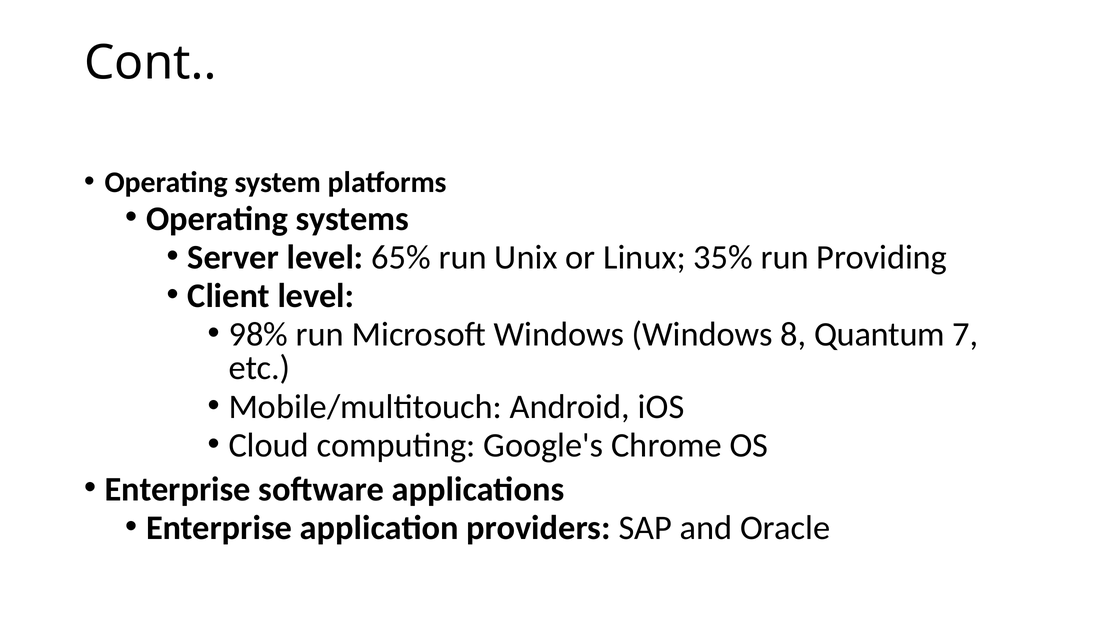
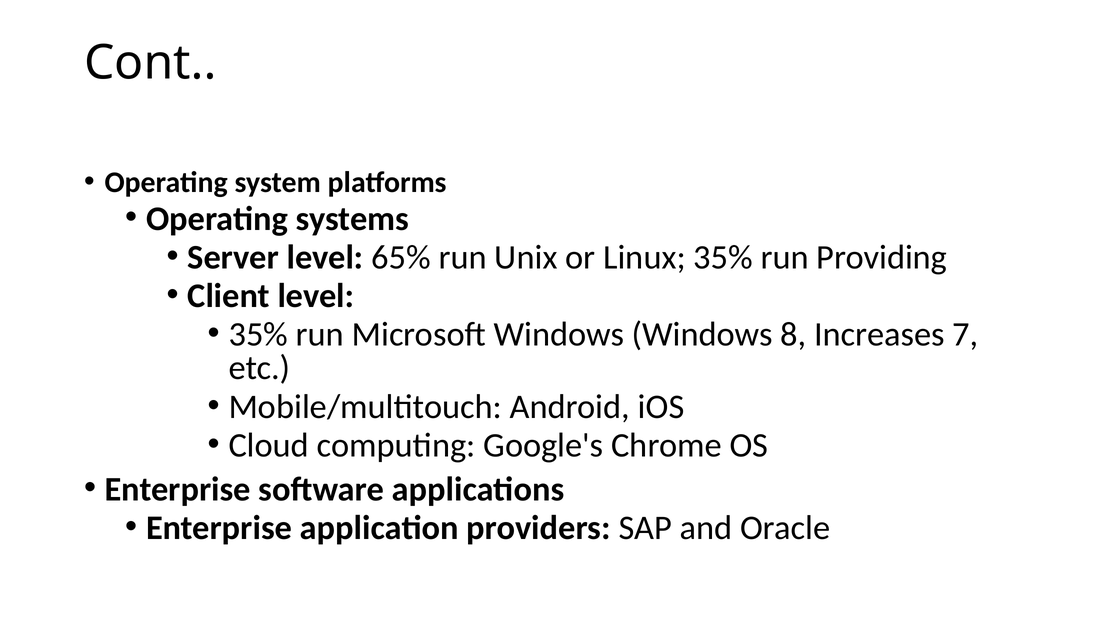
98% at (258, 335): 98% -> 35%
Quantum: Quantum -> Increases
